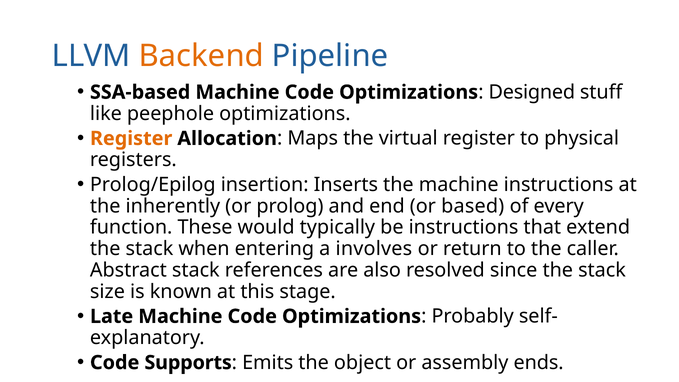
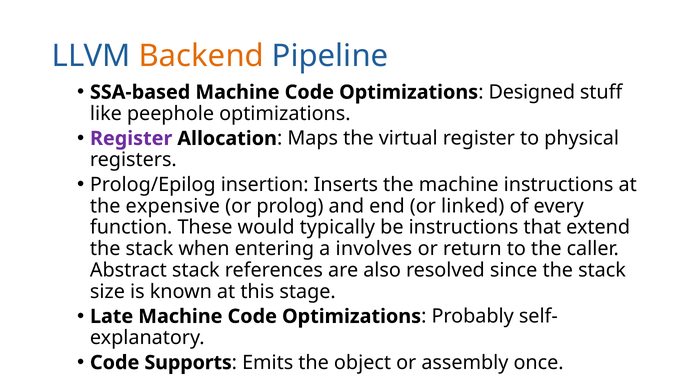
Register at (131, 138) colour: orange -> purple
inherently: inherently -> expensive
based: based -> linked
ends: ends -> once
